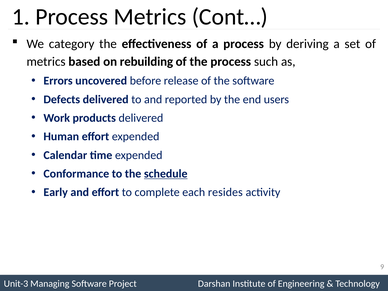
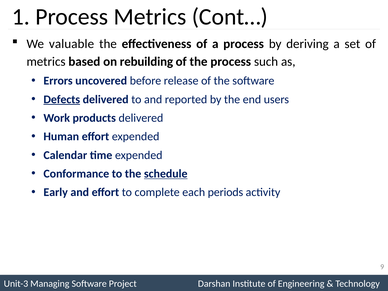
category: category -> valuable
Defects underline: none -> present
resides: resides -> periods
